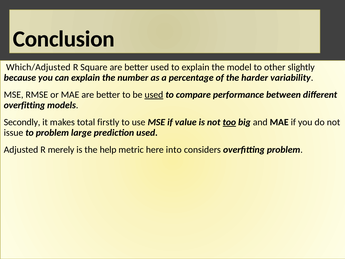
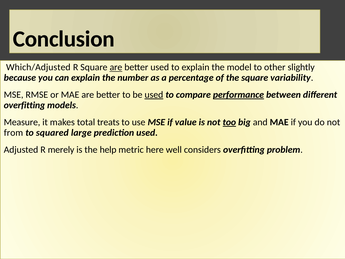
are at (116, 67) underline: none -> present
the harder: harder -> square
performance underline: none -> present
Secondly: Secondly -> Measure
firstly: firstly -> treats
issue: issue -> from
to problem: problem -> squared
into: into -> well
